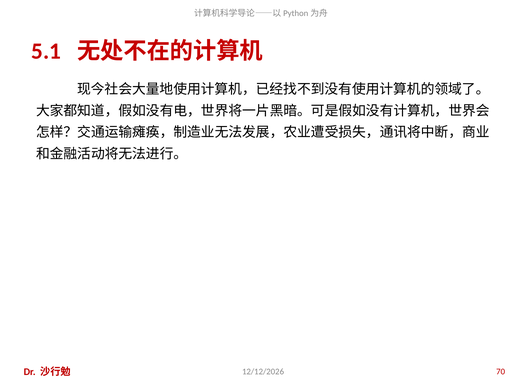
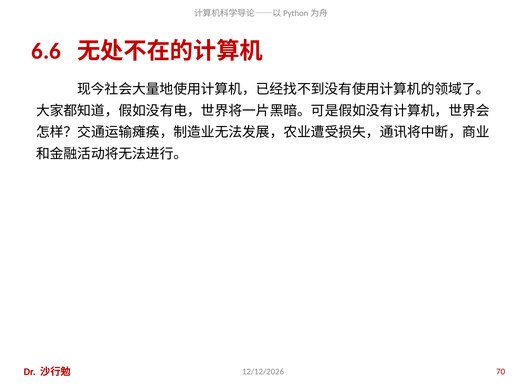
5.1: 5.1 -> 6.6
